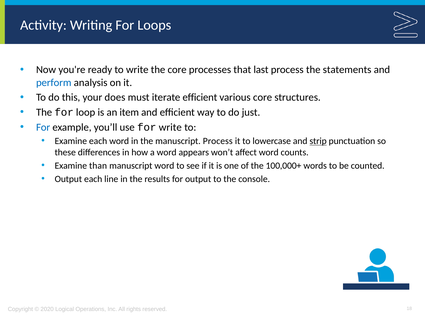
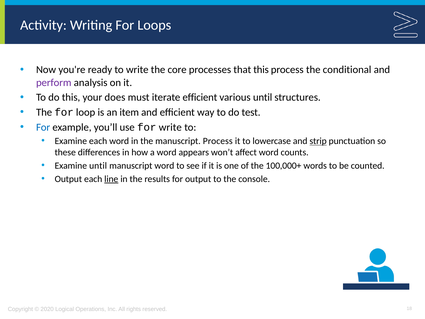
that last: last -> this
statements: statements -> conditional
perform colour: blue -> purple
various core: core -> until
just: just -> test
Examine than: than -> until
line underline: none -> present
